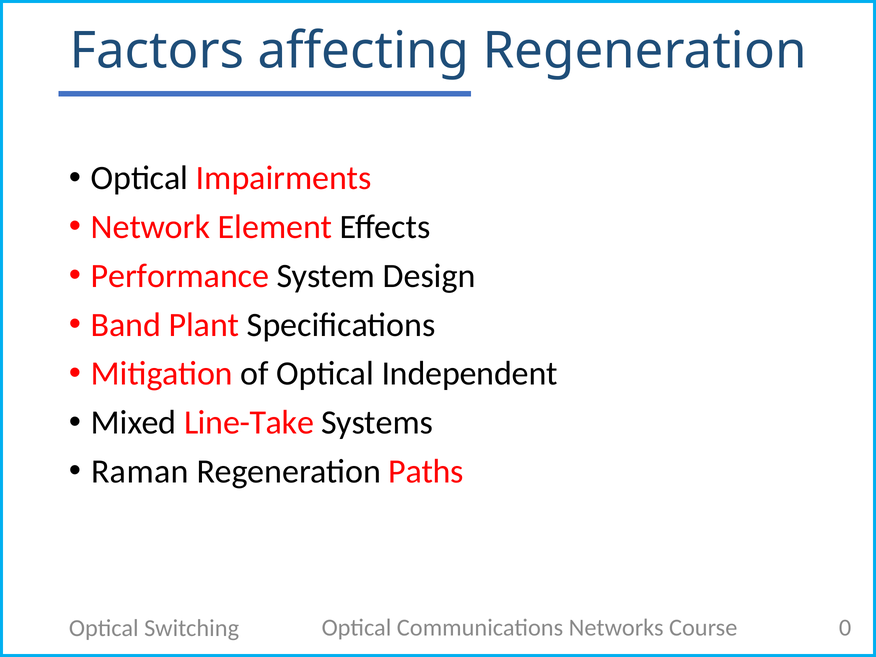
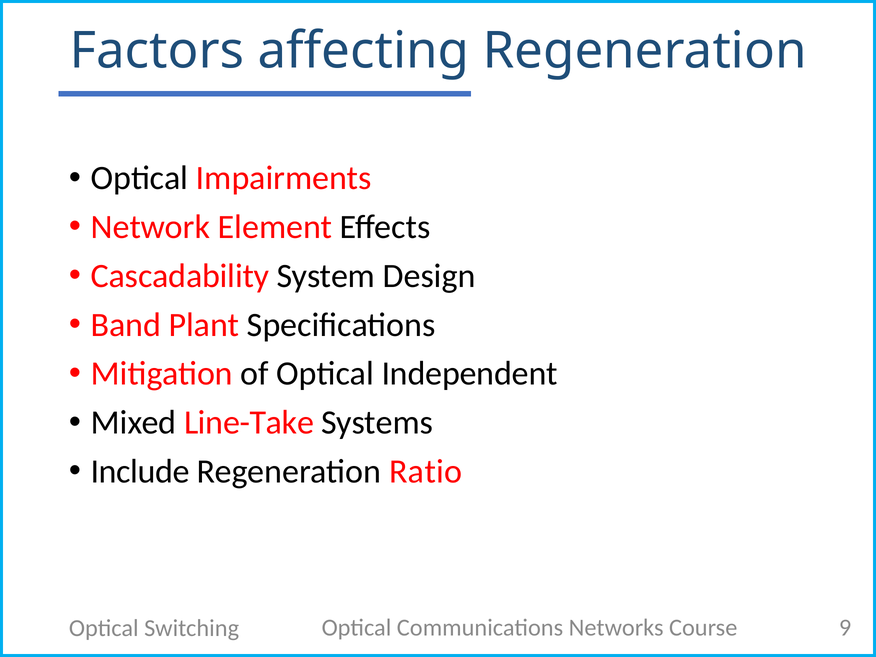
Performance: Performance -> Cascadability
Raman: Raman -> Include
Paths: Paths -> Ratio
0: 0 -> 9
